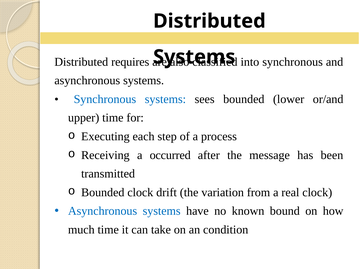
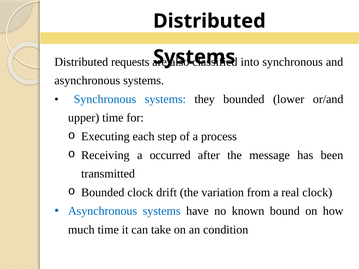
requires: requires -> requests
sees: sees -> they
